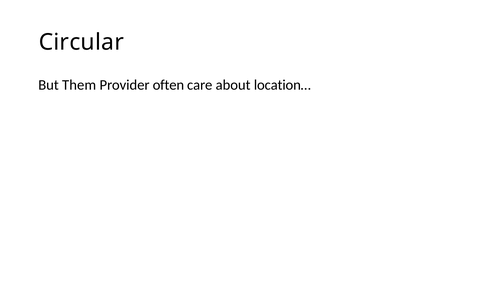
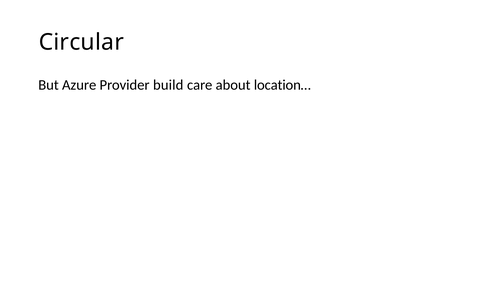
Them: Them -> Azure
often: often -> build
